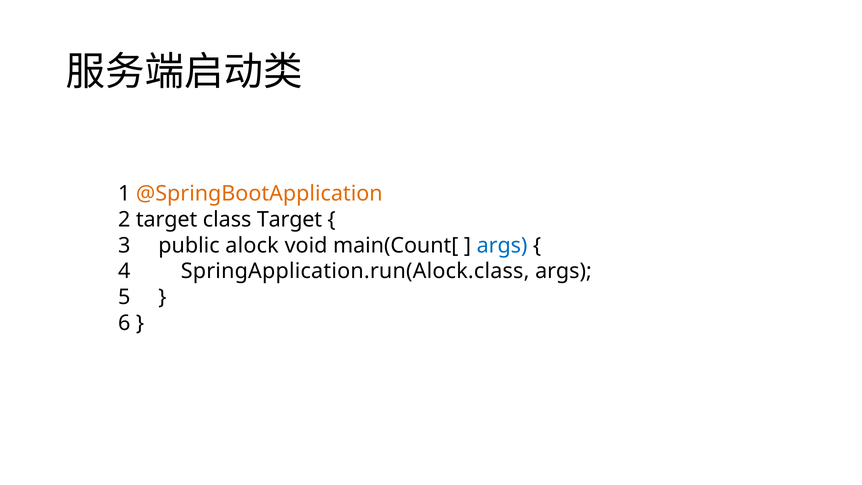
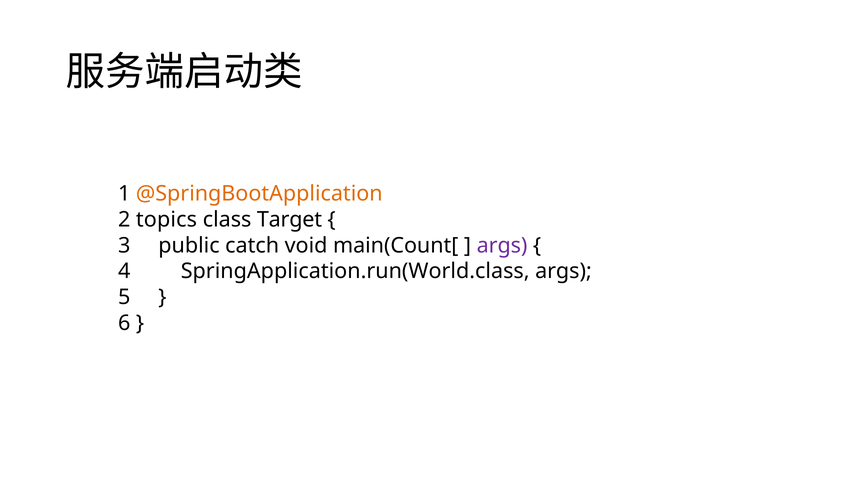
2 target: target -> topics
alock: alock -> catch
args at (502, 245) colour: blue -> purple
SpringApplication.run(Alock.class: SpringApplication.run(Alock.class -> SpringApplication.run(World.class
